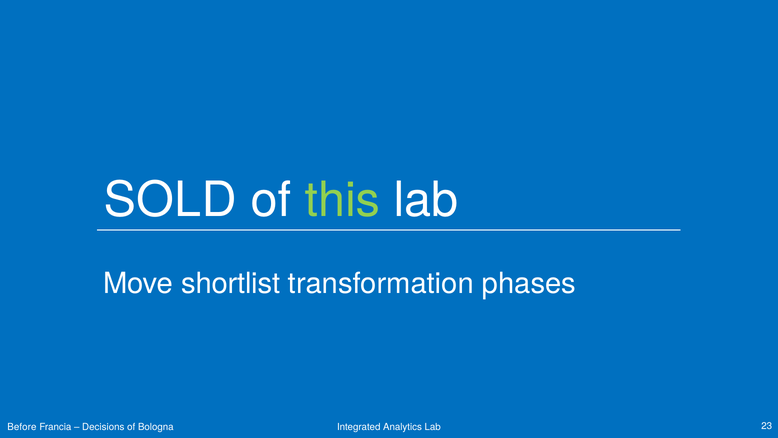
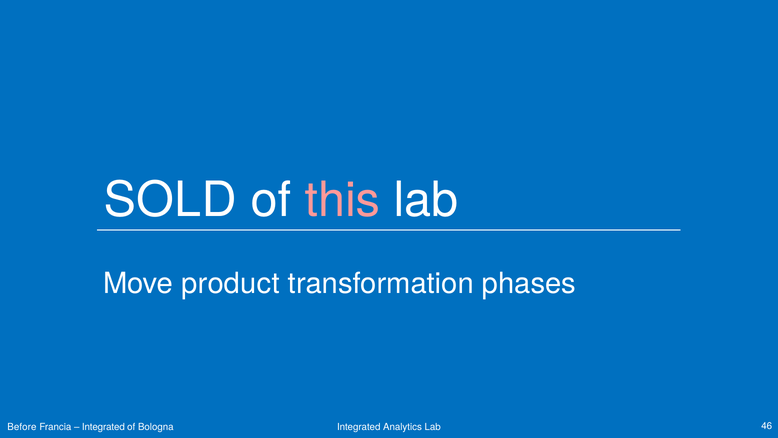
this colour: light green -> pink
shortlist: shortlist -> product
Decisions at (103, 427): Decisions -> Integrated
23: 23 -> 46
